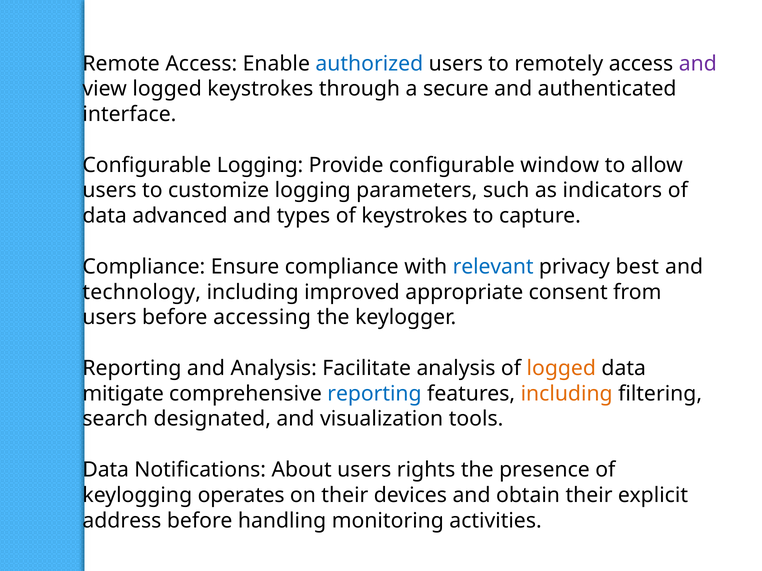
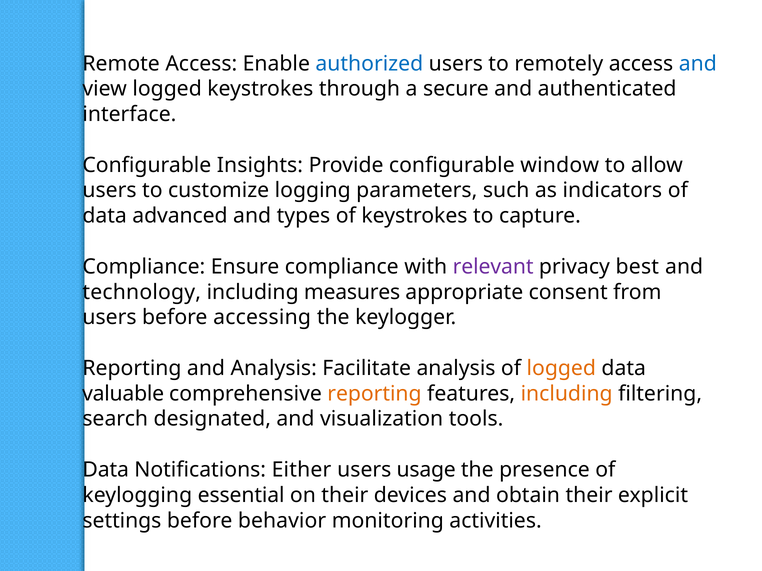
and at (698, 64) colour: purple -> blue
Configurable Logging: Logging -> Insights
relevant colour: blue -> purple
improved: improved -> measures
mitigate: mitigate -> valuable
reporting at (374, 394) colour: blue -> orange
About: About -> Either
rights: rights -> usage
operates: operates -> essential
address: address -> settings
handling: handling -> behavior
